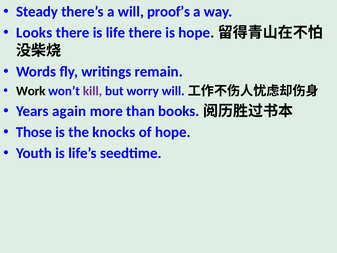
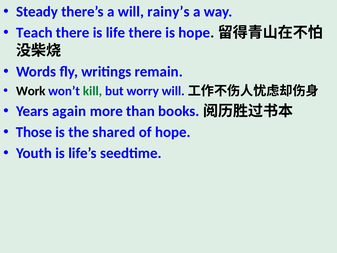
proof’s: proof’s -> rainy’s
Looks: Looks -> Teach
kill colour: purple -> green
knocks: knocks -> shared
